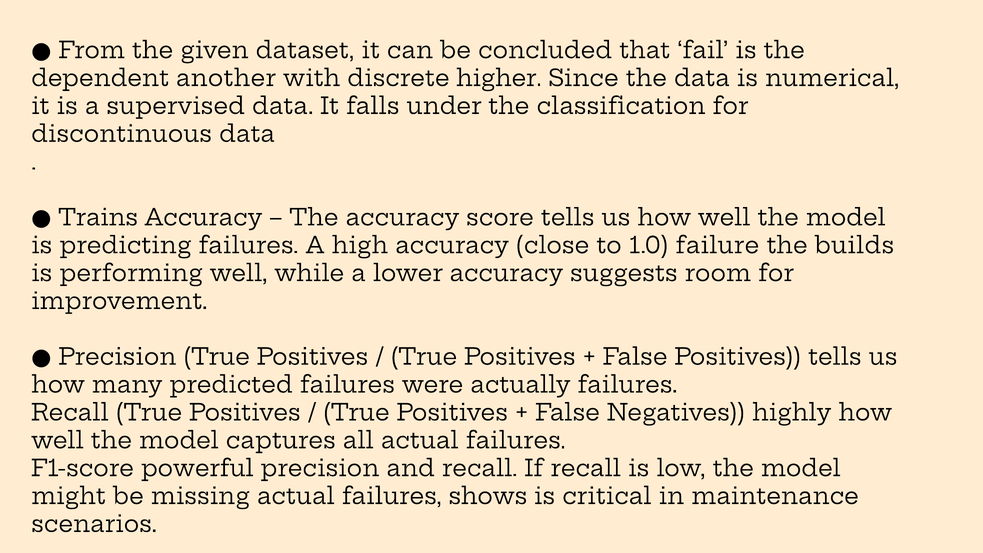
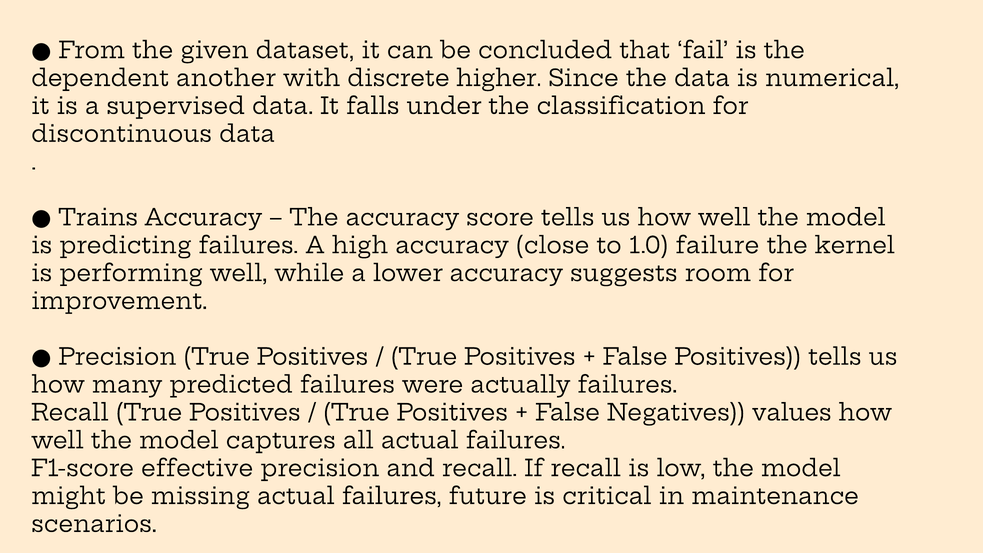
builds: builds -> kernel
highly: highly -> values
powerful: powerful -> effective
shows: shows -> future
